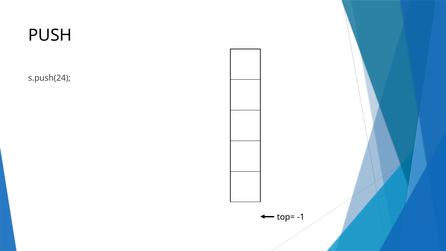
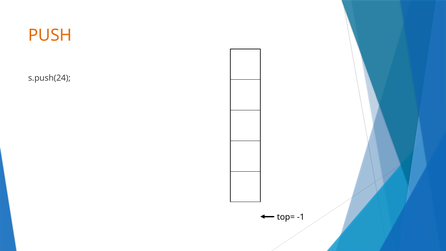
PUSH colour: black -> orange
